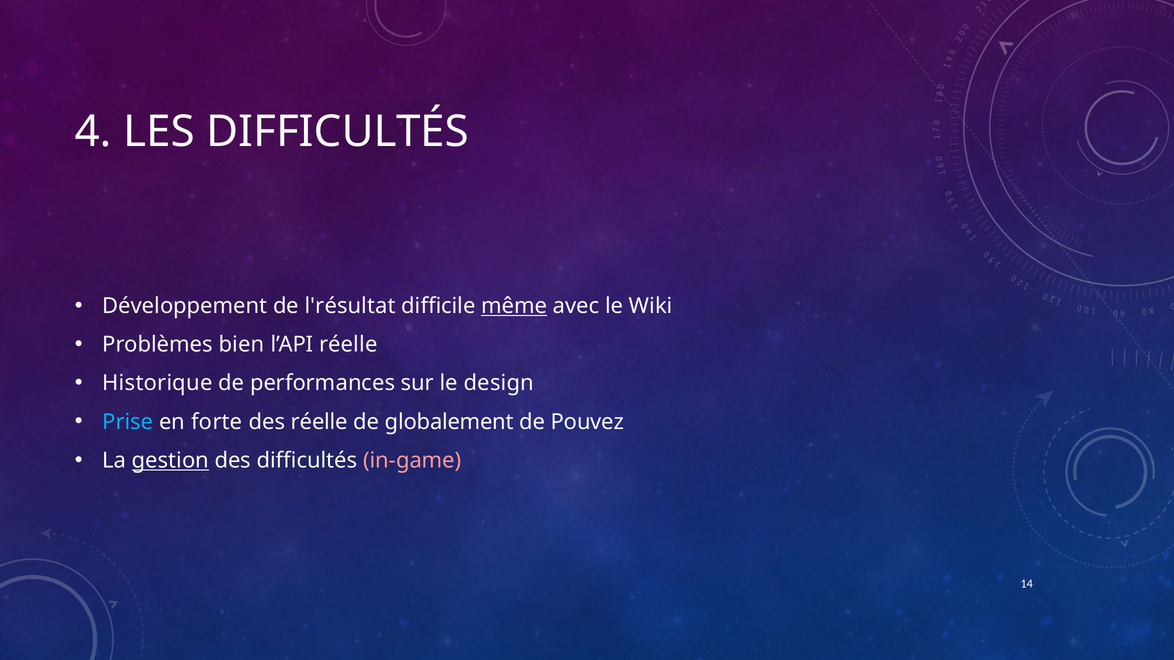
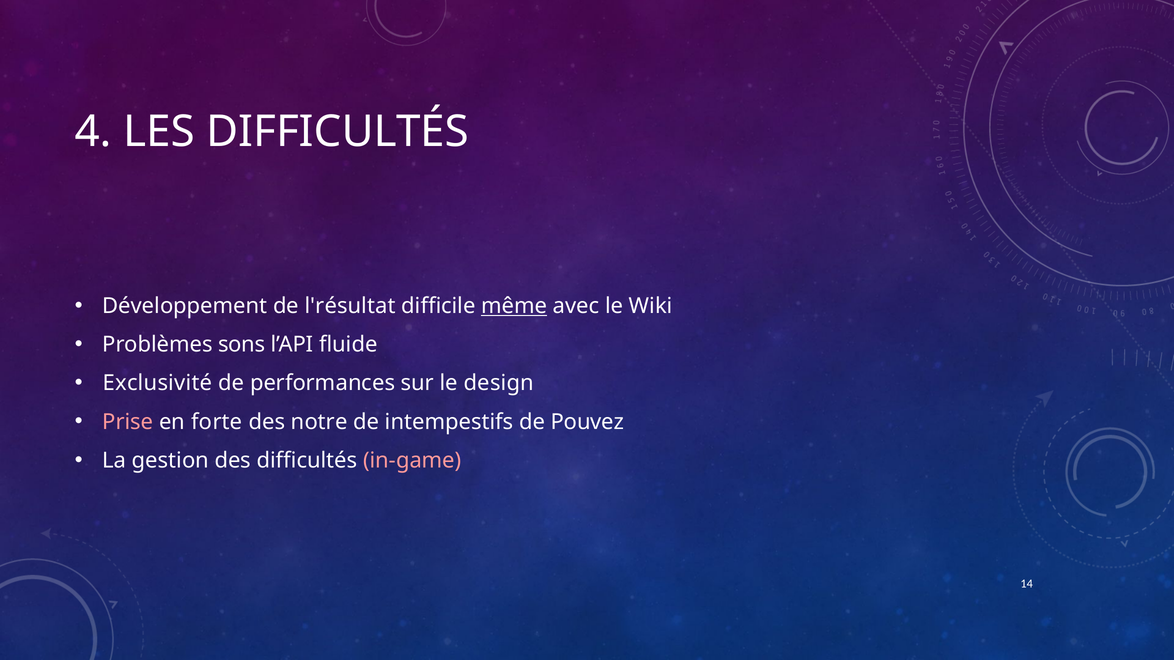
bien: bien -> sons
l’API réelle: réelle -> fluide
Historique: Historique -> Exclusivité
Prise colour: light blue -> pink
des réelle: réelle -> notre
globalement: globalement -> intempestifs
gestion underline: present -> none
